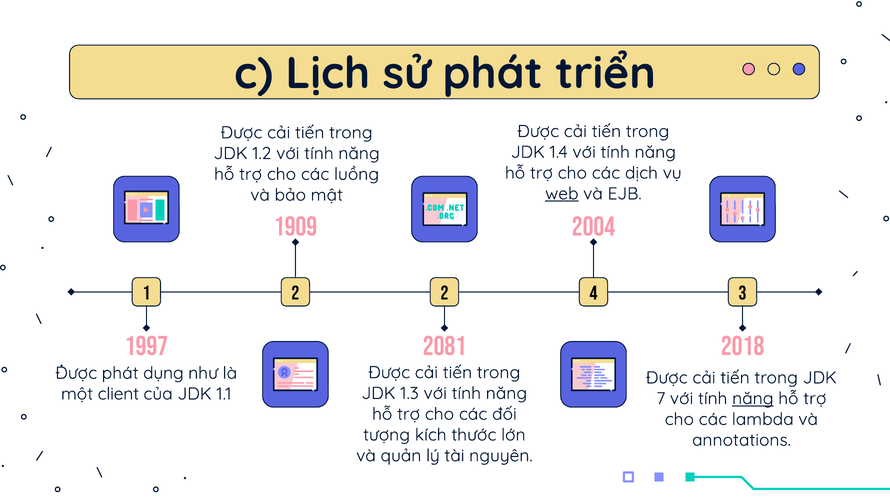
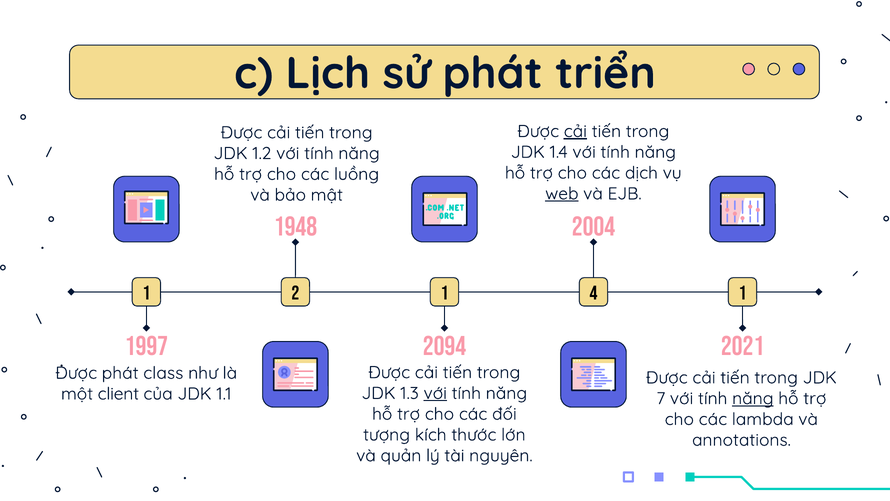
cải at (575, 131) underline: none -> present
1909: 1909 -> 1948
2 2: 2 -> 1
4 3: 3 -> 1
2081: 2081 -> 2094
2018: 2018 -> 2021
dụng: dụng -> class
với at (435, 393) underline: none -> present
